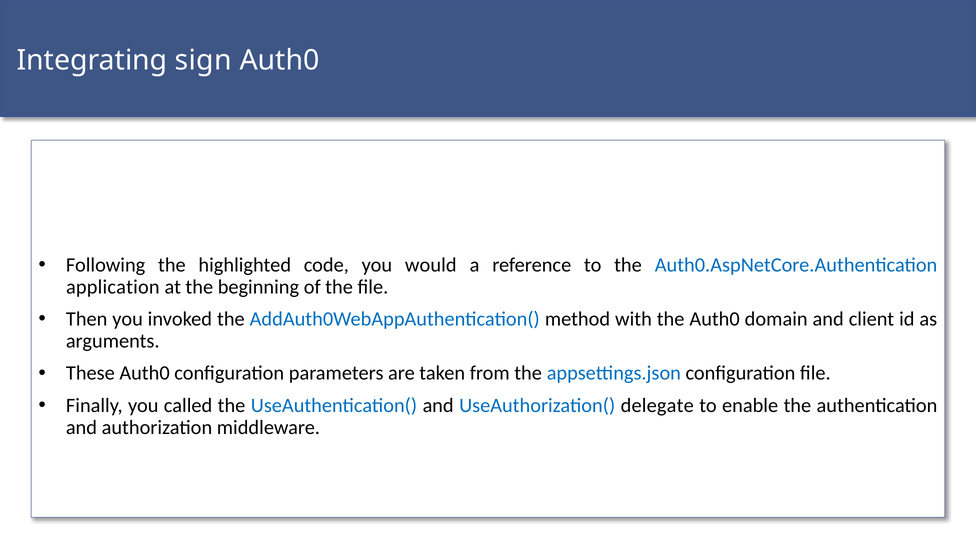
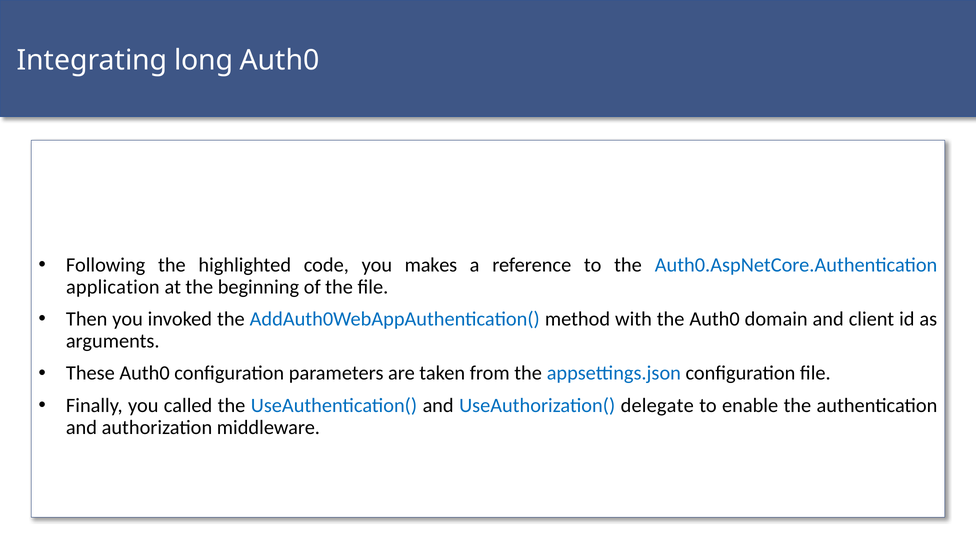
sign: sign -> long
would: would -> makes
